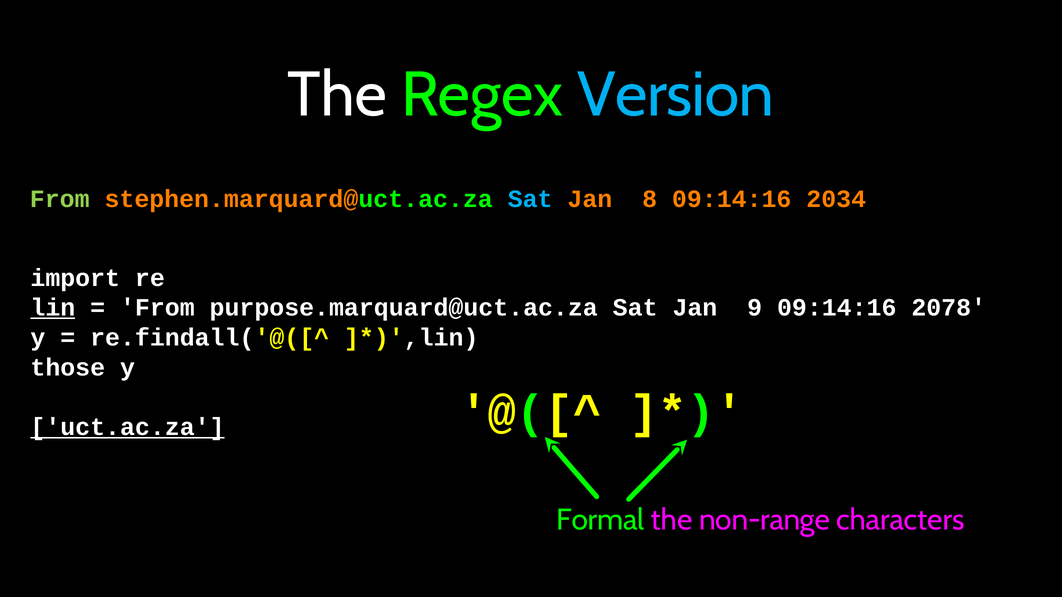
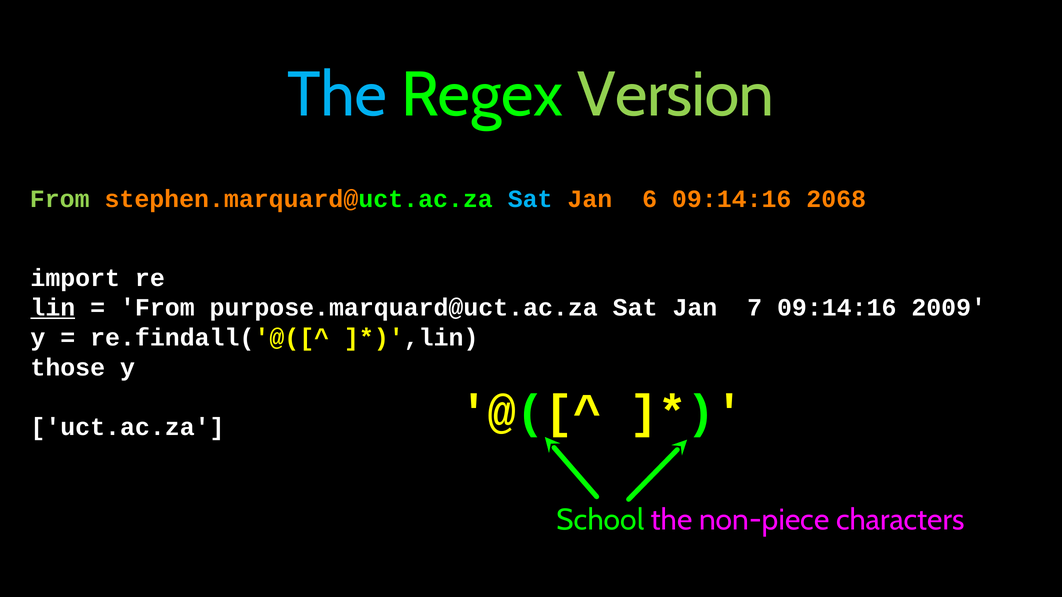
The at (337, 95) colour: white -> light blue
Version colour: light blue -> light green
8: 8 -> 6
2034: 2034 -> 2068
9: 9 -> 7
2078: 2078 -> 2009
uct.ac.za underline: present -> none
Formal: Formal -> School
non-range: non-range -> non-piece
